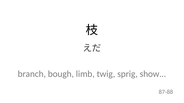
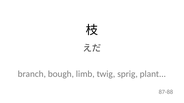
show: show -> plant
